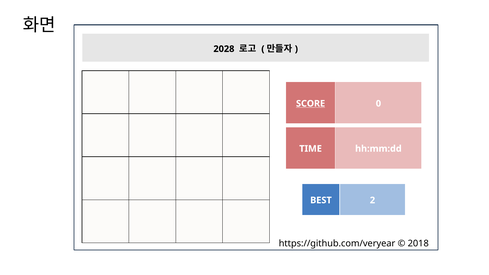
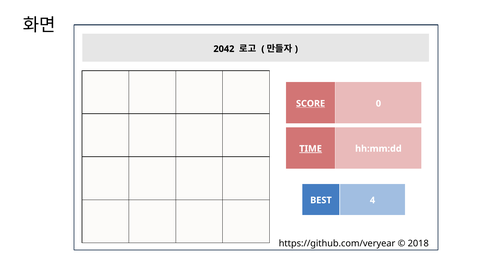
2028: 2028 -> 2042
TIME underline: none -> present
2: 2 -> 4
